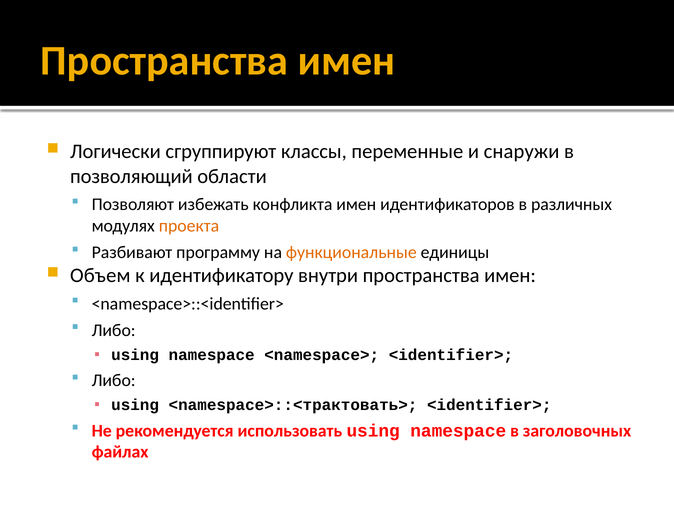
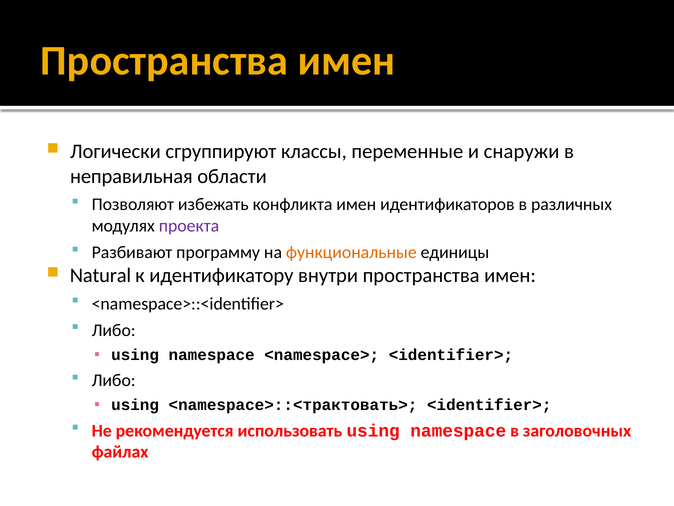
позволяющий: позволяющий -> неправильная
проекта colour: orange -> purple
Объем: Объем -> Natural
